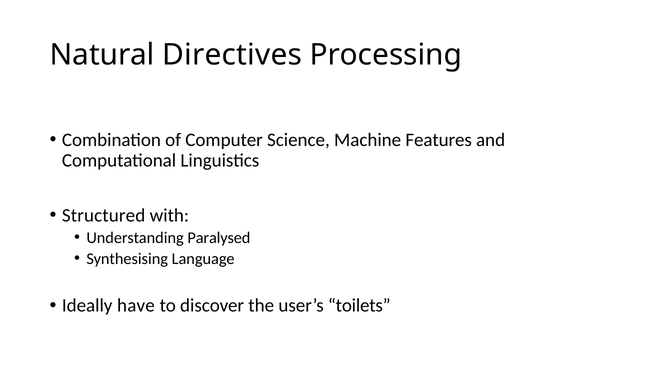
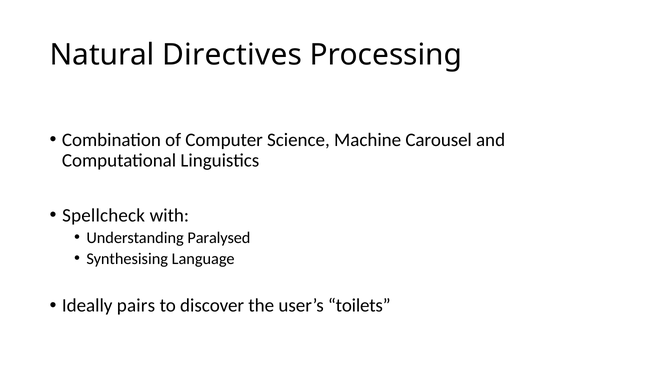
Features: Features -> Carousel
Structured: Structured -> Spellcheck
have: have -> pairs
